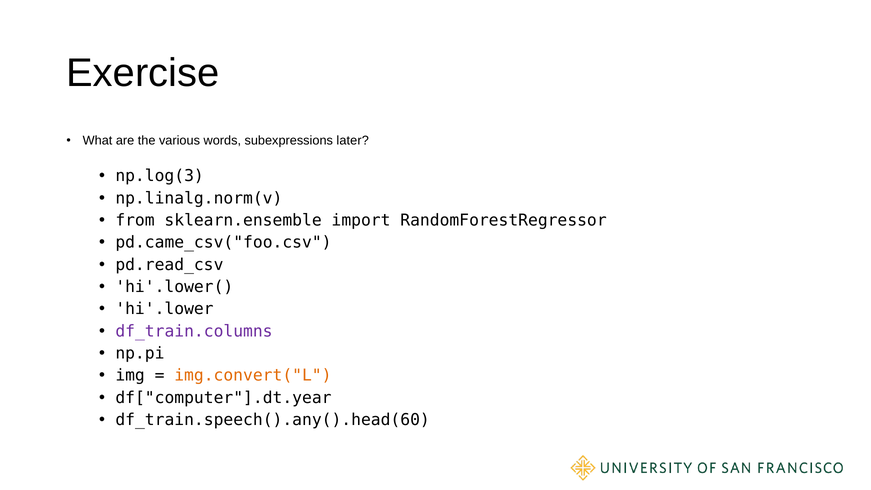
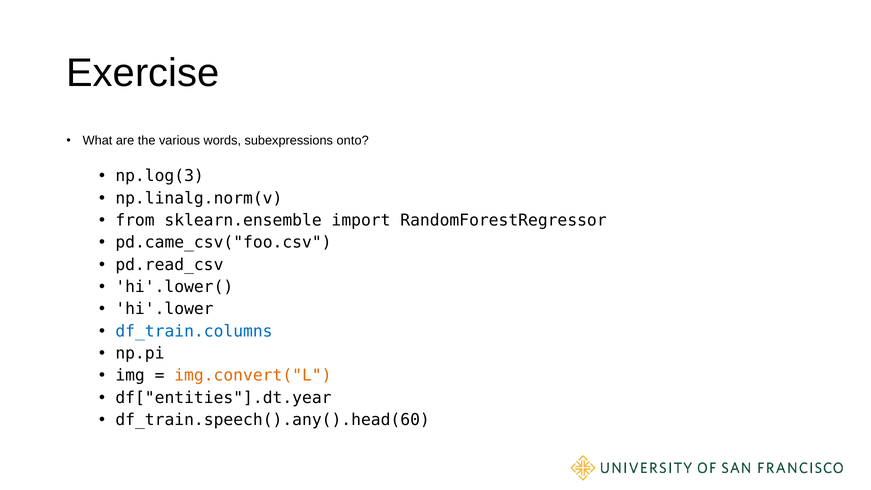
later: later -> onto
df_train.columns colour: purple -> blue
df["computer"].dt.year: df["computer"].dt.year -> df["entities"].dt.year
